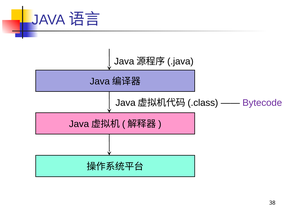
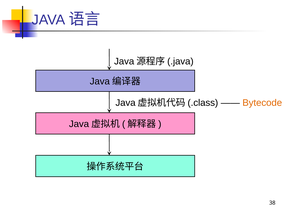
Bytecode colour: purple -> orange
